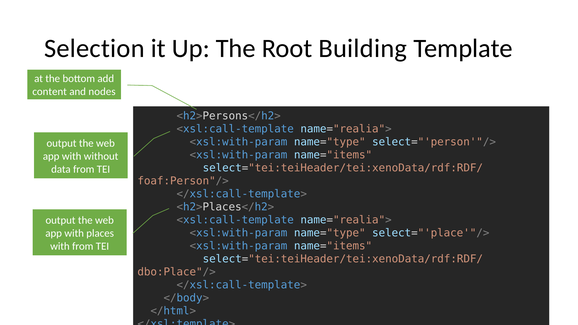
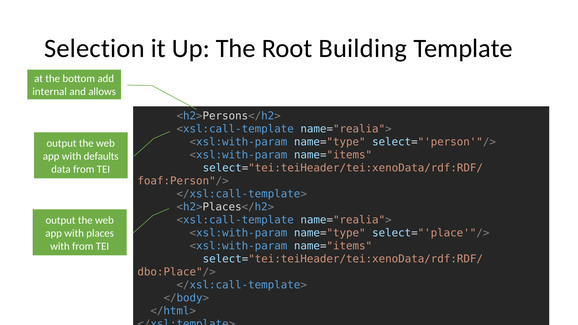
content: content -> internal
nodes: nodes -> allows
without: without -> defaults
